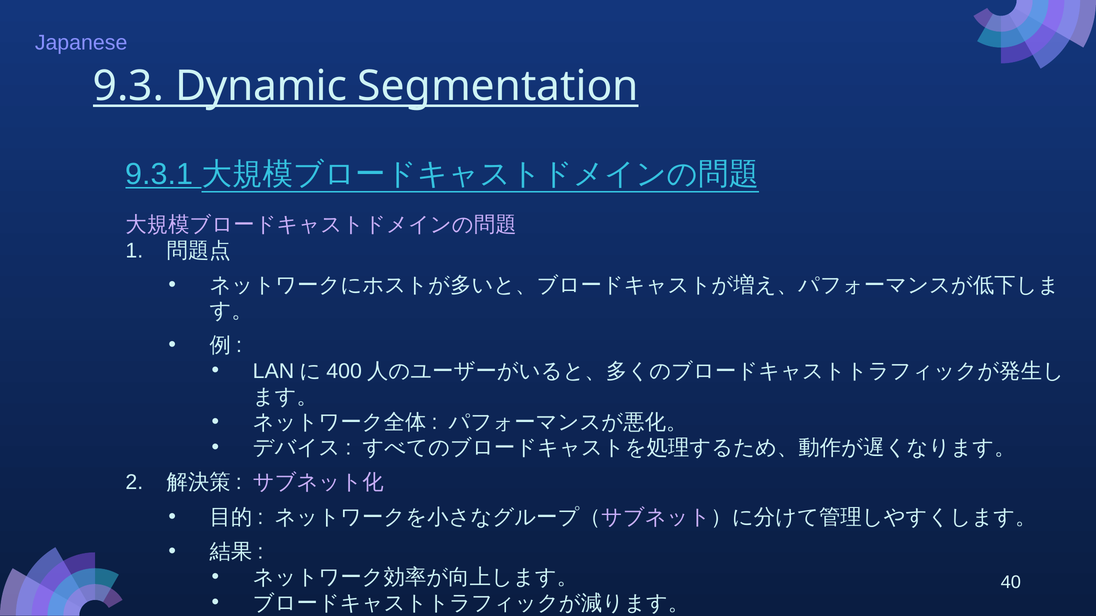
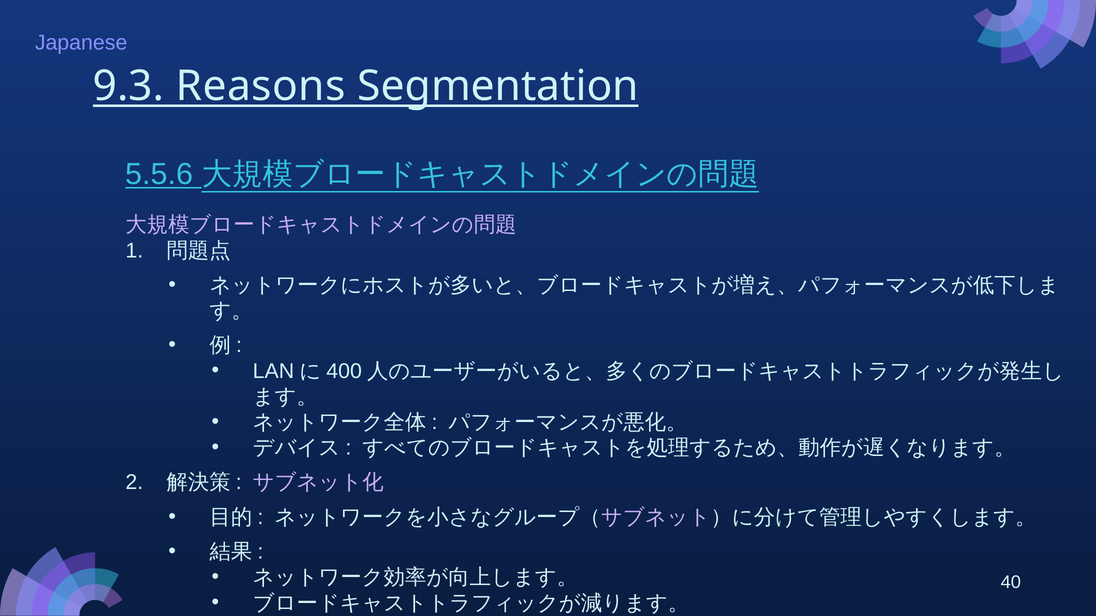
Dynamic: Dynamic -> Reasons
9.3.1: 9.3.1 -> 5.5.6
